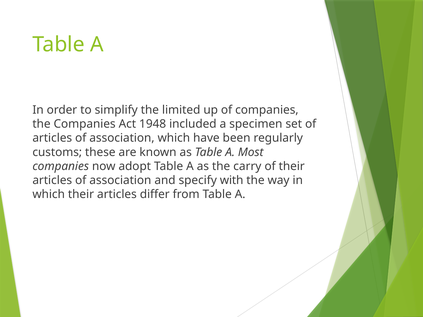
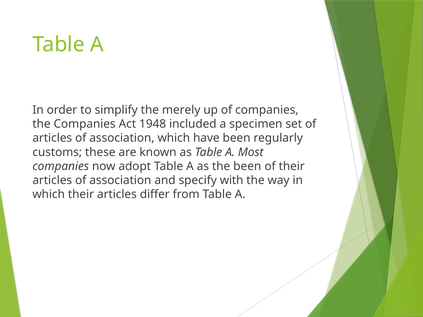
limited: limited -> merely
the carry: carry -> been
